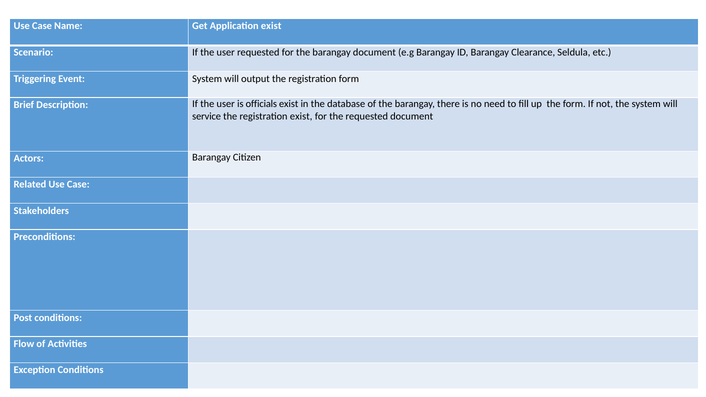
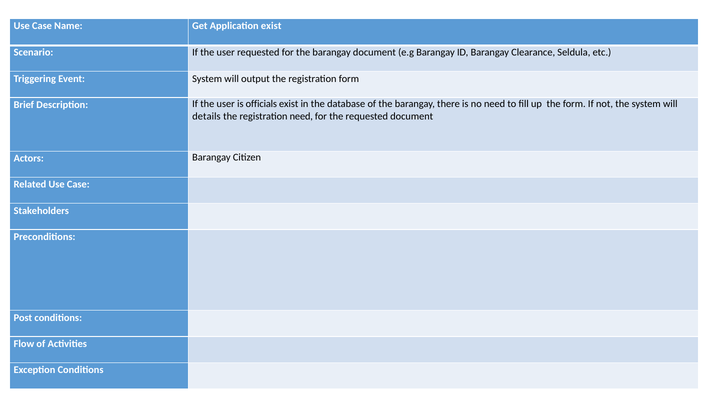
service: service -> details
registration exist: exist -> need
